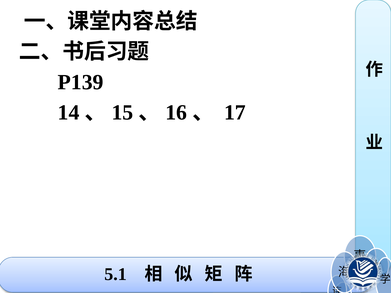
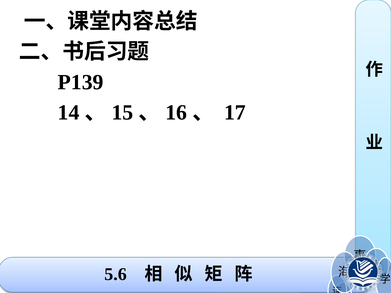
5.1: 5.1 -> 5.6
